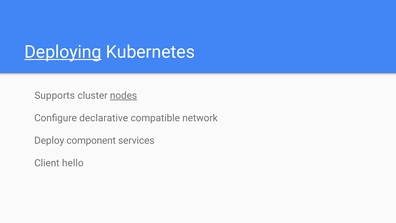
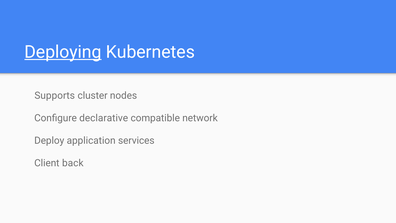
nodes underline: present -> none
component: component -> application
hello: hello -> back
